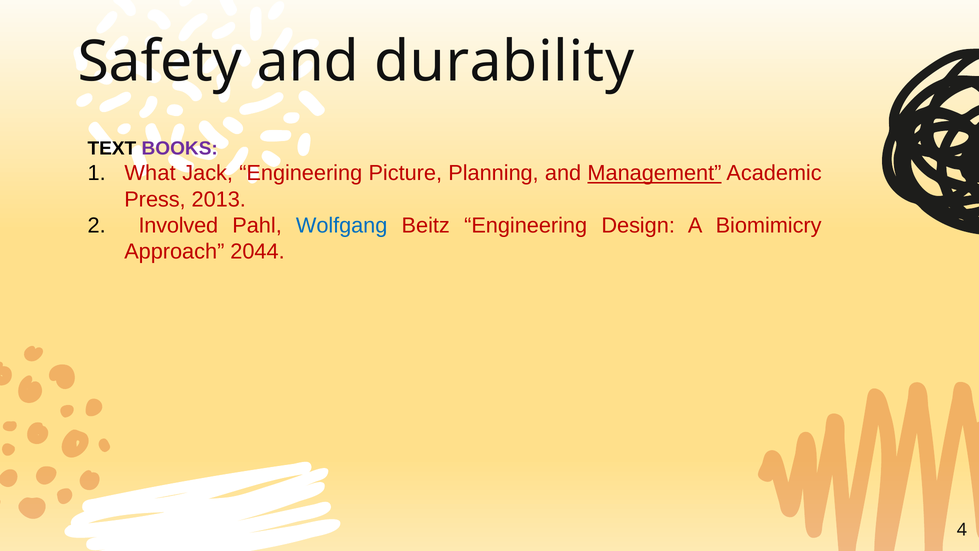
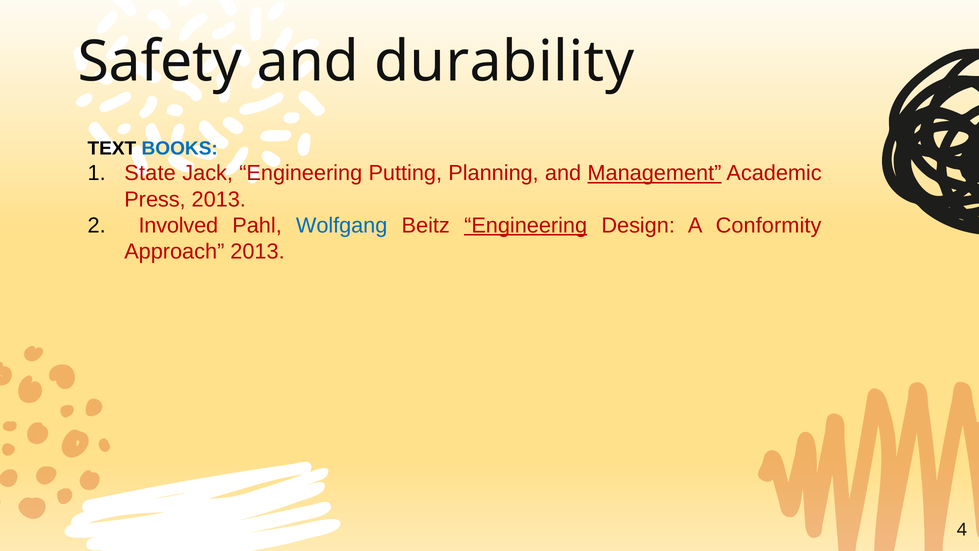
BOOKS colour: purple -> blue
What: What -> State
Picture: Picture -> Putting
Engineering at (526, 225) underline: none -> present
Biomimicry: Biomimicry -> Conformity
Approach 2044: 2044 -> 2013
